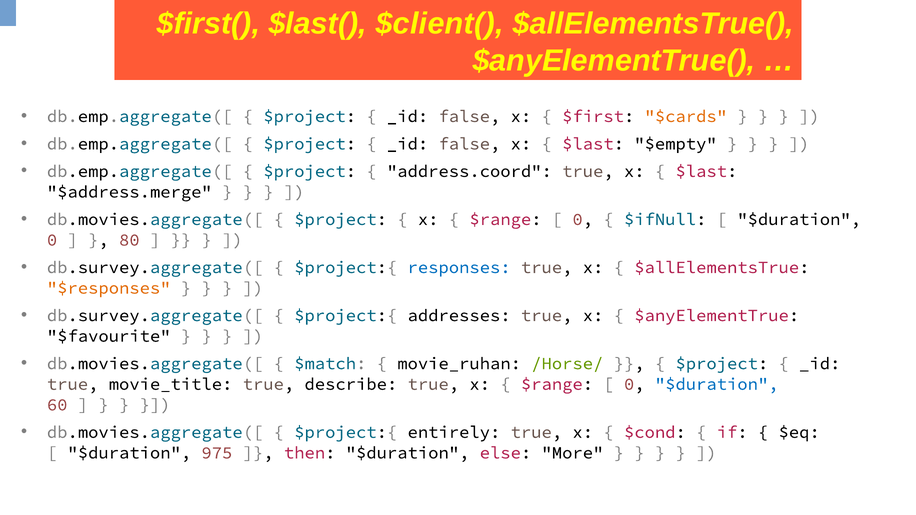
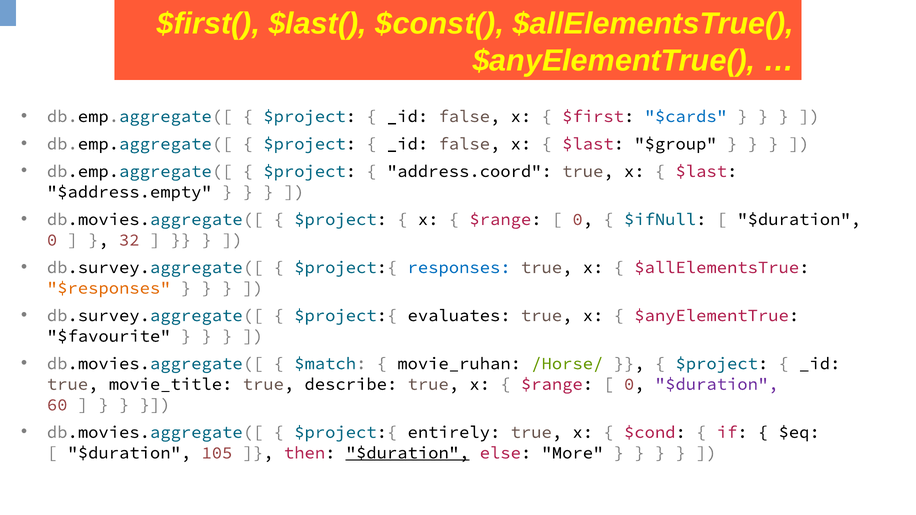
$client(: $client( -> $const(
$cards colour: orange -> blue
$empty: $empty -> $group
$address.merge: $address.merge -> $address.empty
80: 80 -> 32
addresses: addresses -> evaluates
$duration at (717, 384) colour: blue -> purple
975: 975 -> 105
$duration at (408, 453) underline: none -> present
